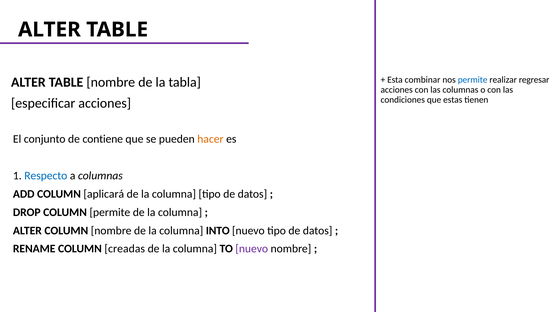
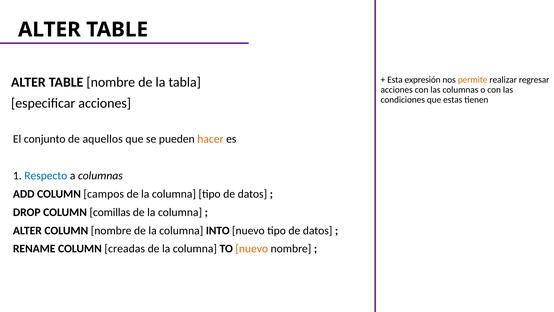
combinar: combinar -> expresión
permite at (473, 80) colour: blue -> orange
contiene: contiene -> aquellos
aplicará: aplicará -> campos
COLUMN permite: permite -> comillas
nuevo at (252, 249) colour: purple -> orange
